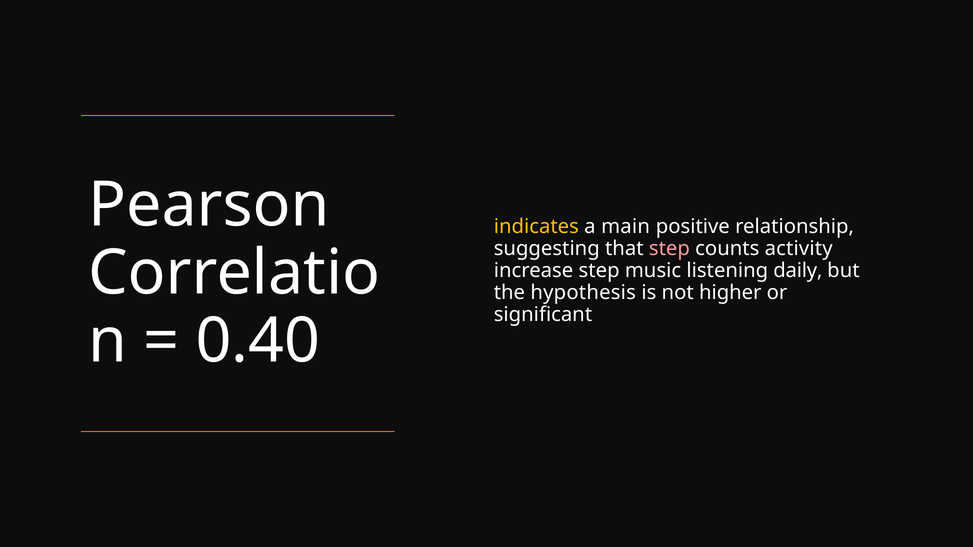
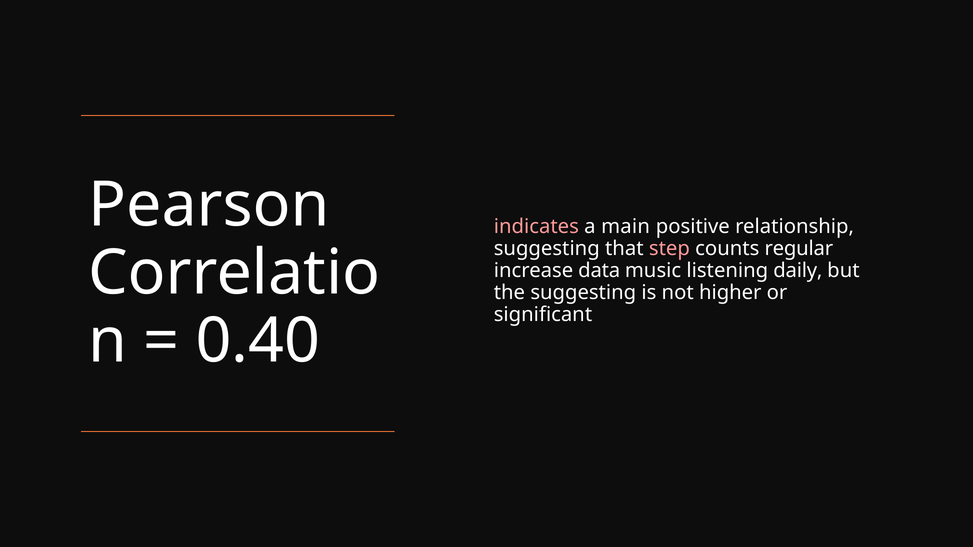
indicates colour: yellow -> pink
activity: activity -> regular
increase step: step -> data
the hypothesis: hypothesis -> suggesting
